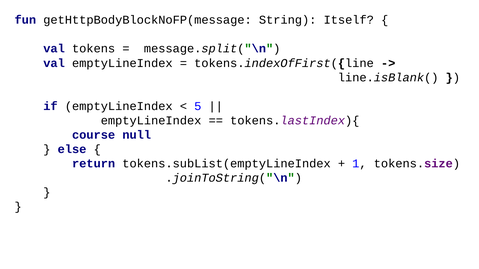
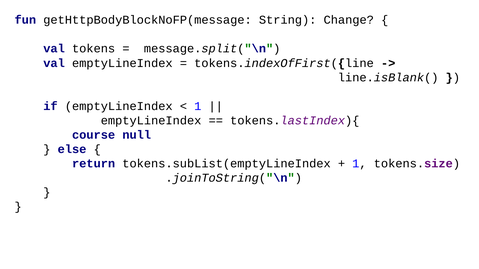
Itself: Itself -> Change
5 at (198, 106): 5 -> 1
